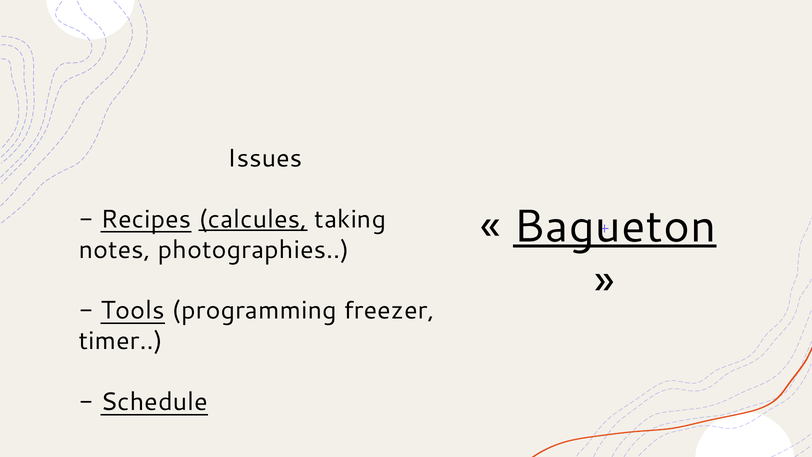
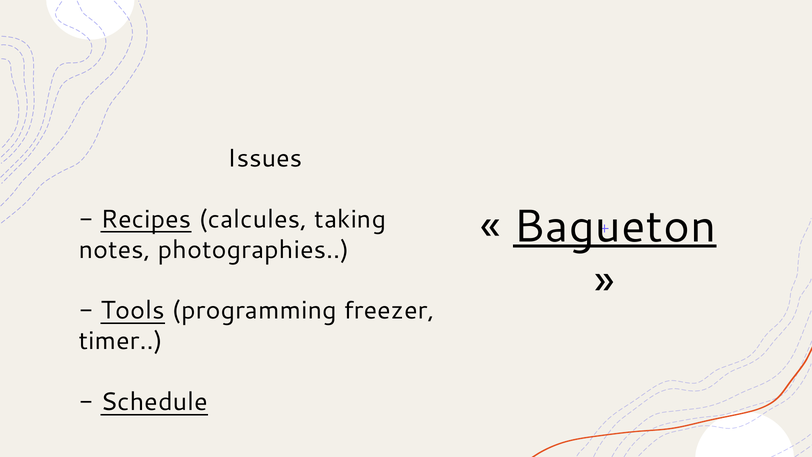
calcules underline: present -> none
